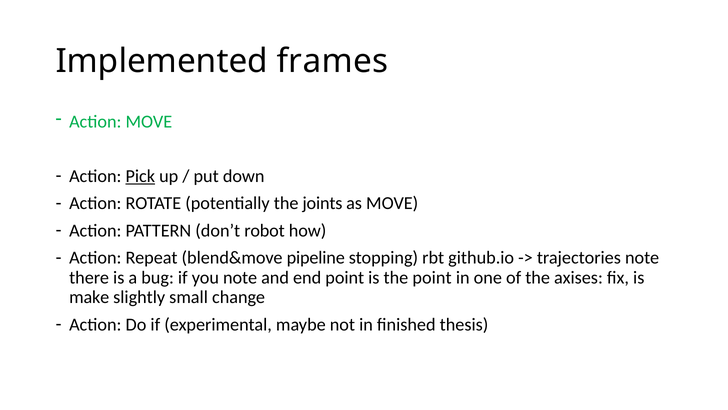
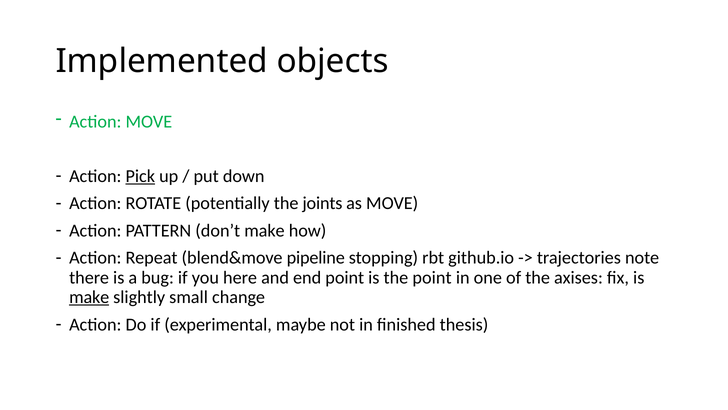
frames: frames -> objects
don’t robot: robot -> make
you note: note -> here
make at (89, 297) underline: none -> present
